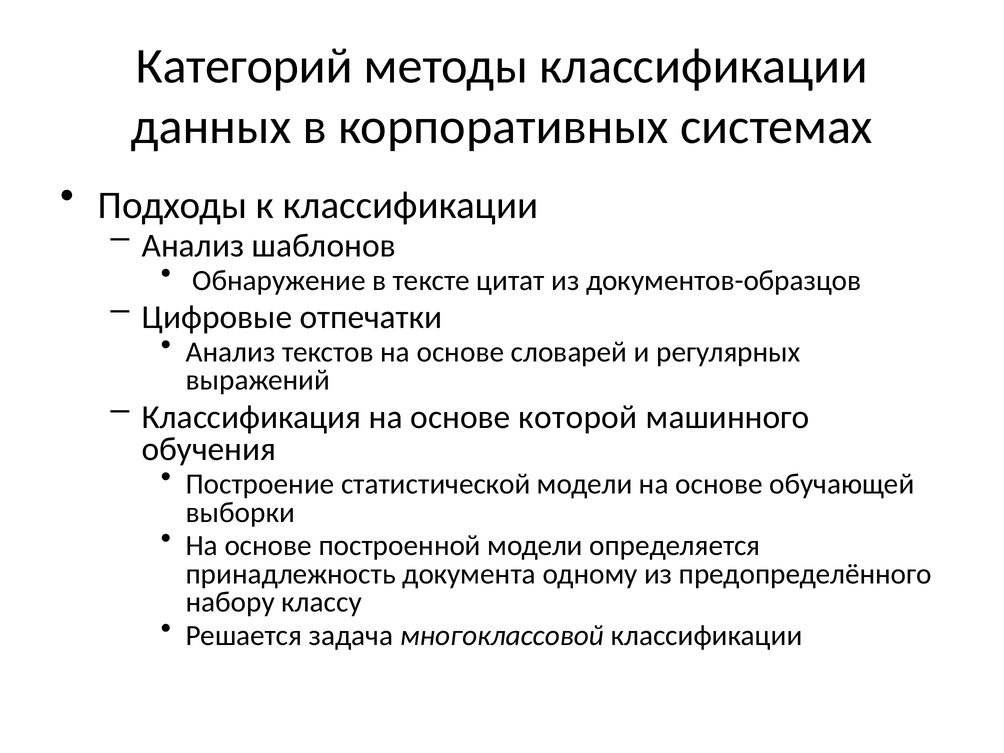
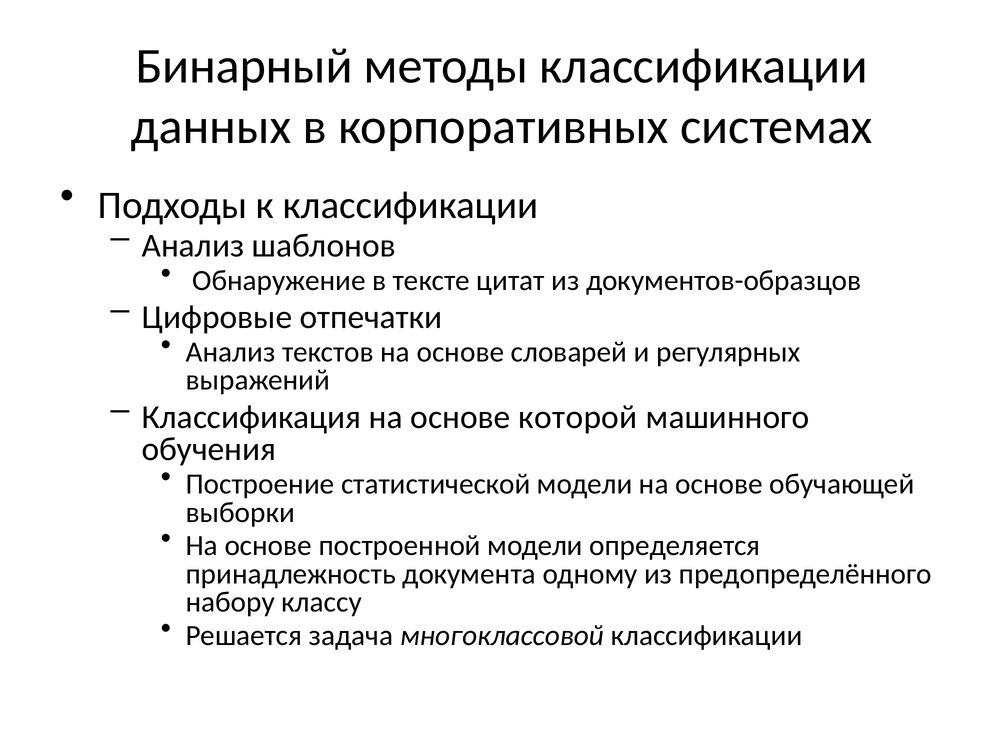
Категорий: Категорий -> Бинарный
